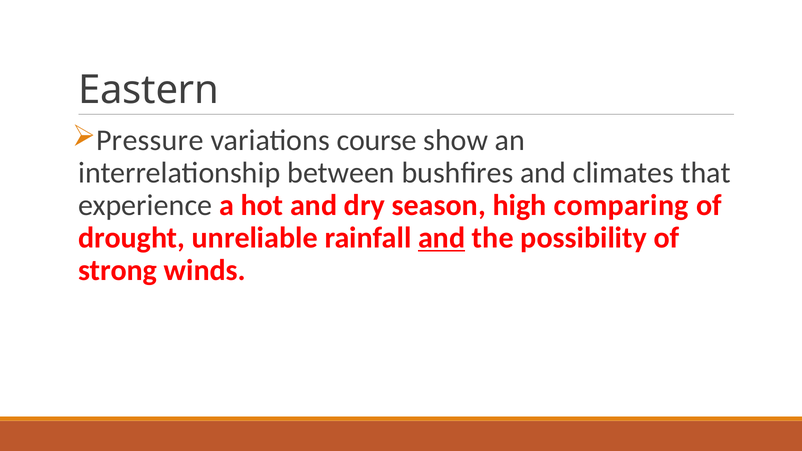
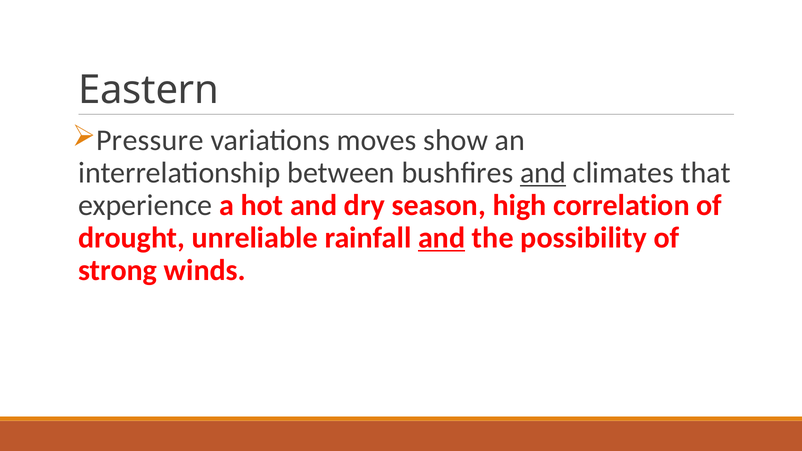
course: course -> moves
and at (543, 173) underline: none -> present
comparing: comparing -> correlation
